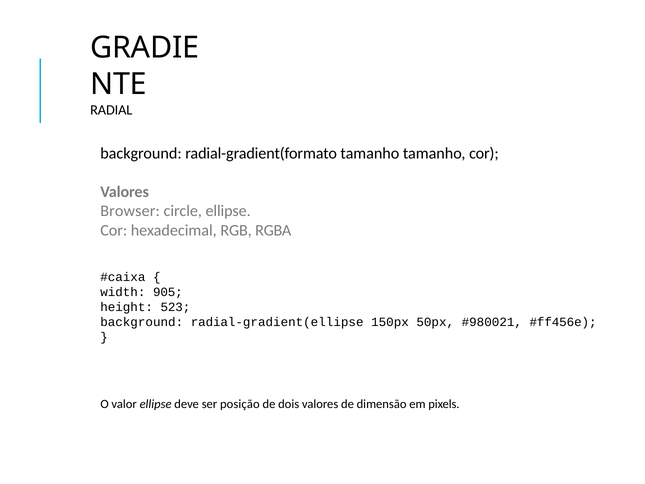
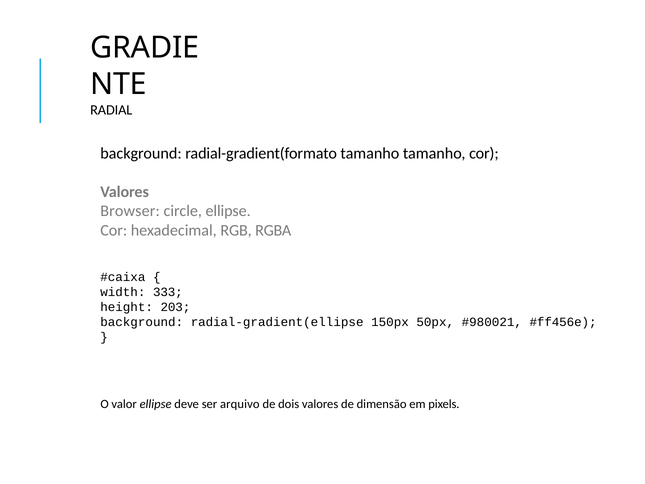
905: 905 -> 333
523: 523 -> 203
posição: posição -> arquivo
